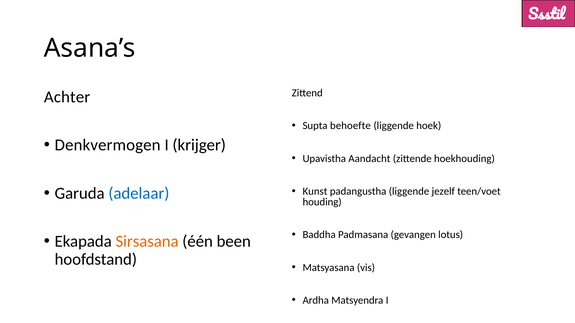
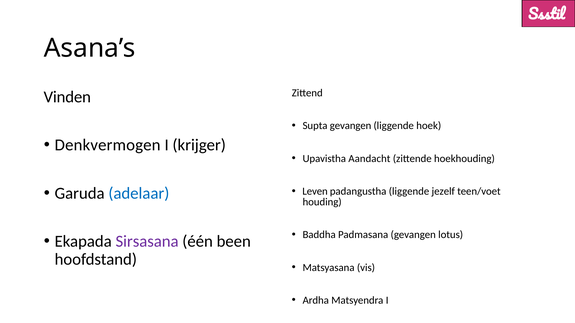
Achter: Achter -> Vinden
Supta behoefte: behoefte -> gevangen
Kunst: Kunst -> Leven
Sirsasana colour: orange -> purple
